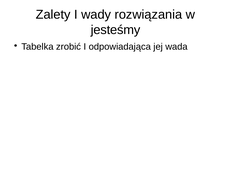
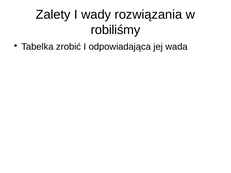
jesteśmy: jesteśmy -> robiliśmy
